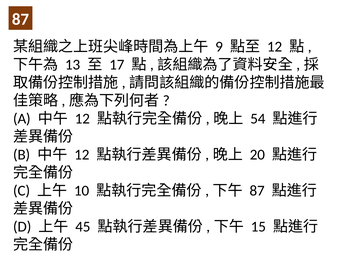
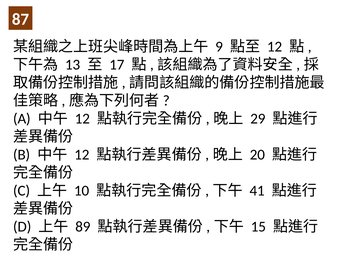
54: 54 -> 29
87 at (257, 191): 87 -> 41
45: 45 -> 89
